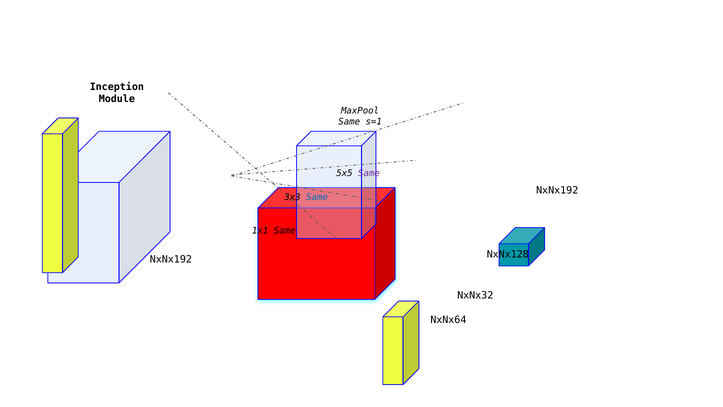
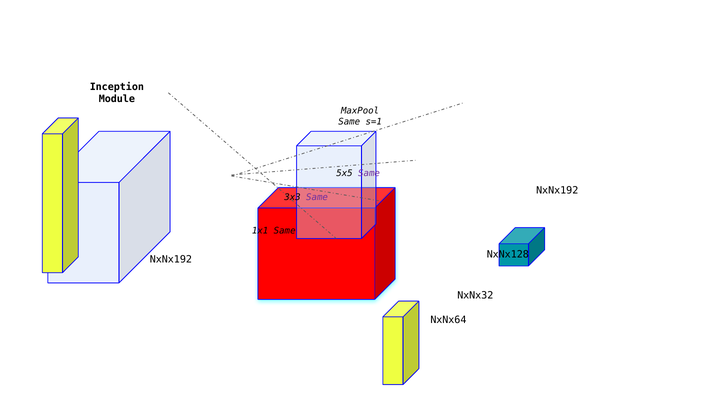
Same at (317, 197) colour: blue -> purple
